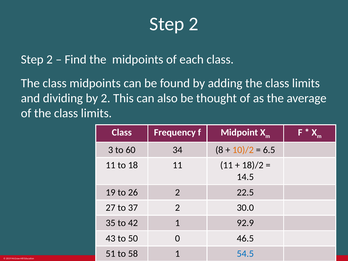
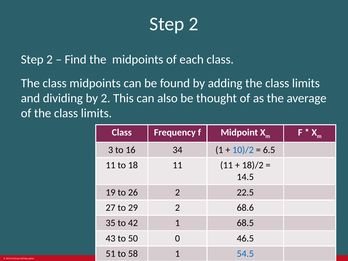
60: 60 -> 16
34 8: 8 -> 1
10)/2 colour: orange -> blue
37: 37 -> 29
30.0: 30.0 -> 68.6
92.9: 92.9 -> 68.5
